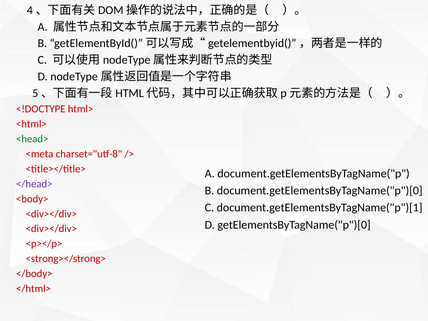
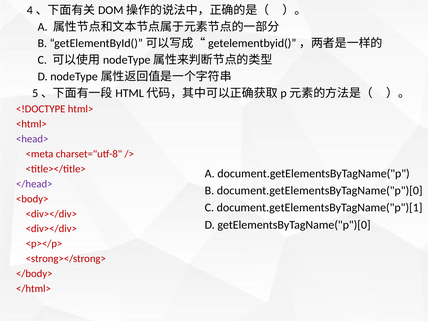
<head> colour: green -> purple
